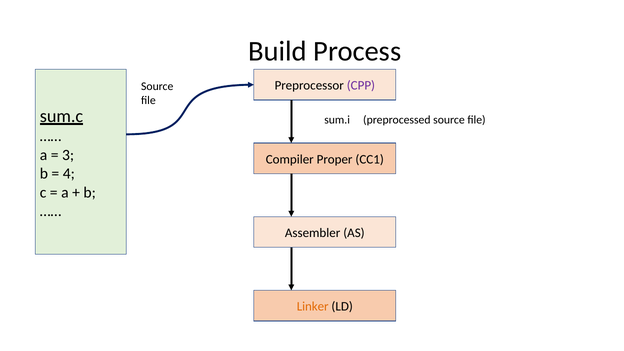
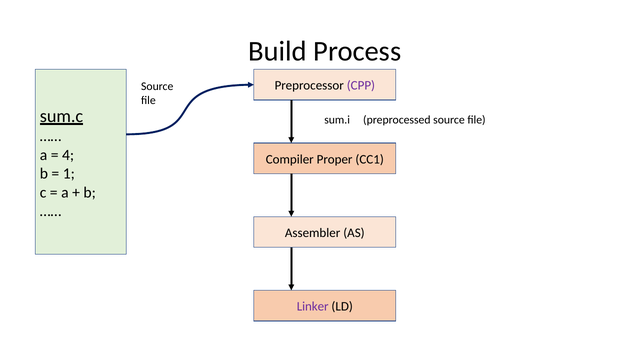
3: 3 -> 4
4: 4 -> 1
Linker colour: orange -> purple
